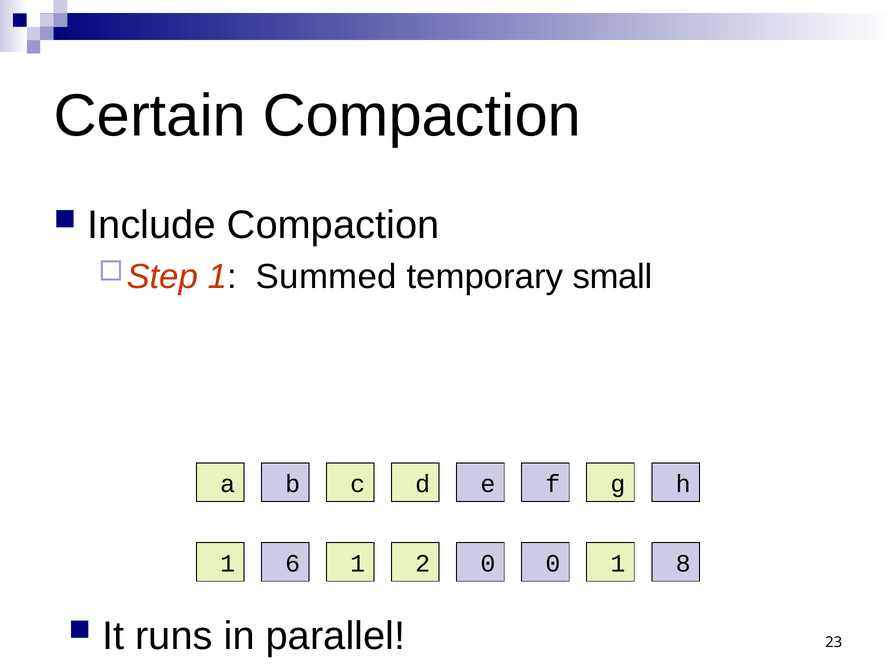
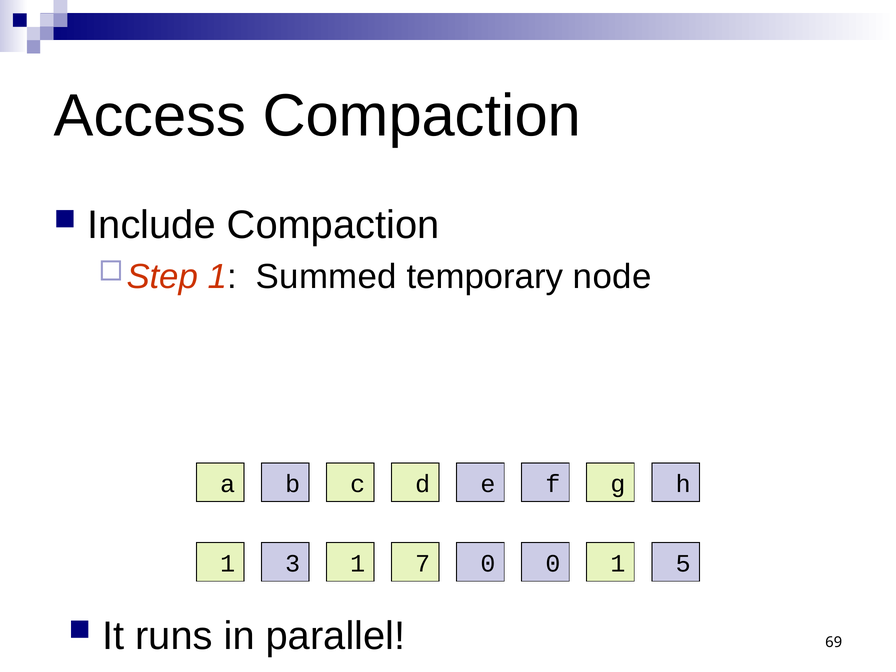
Certain: Certain -> Access
small: small -> node
6: 6 -> 3
2: 2 -> 7
8: 8 -> 5
23: 23 -> 69
